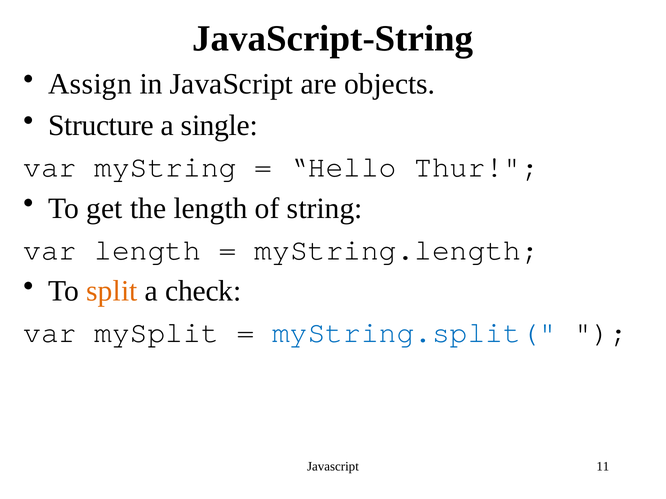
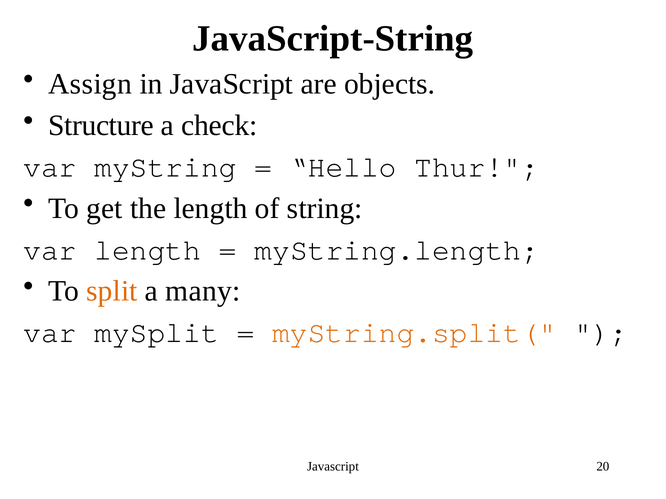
single: single -> check
check: check -> many
myString.split( colour: blue -> orange
11: 11 -> 20
